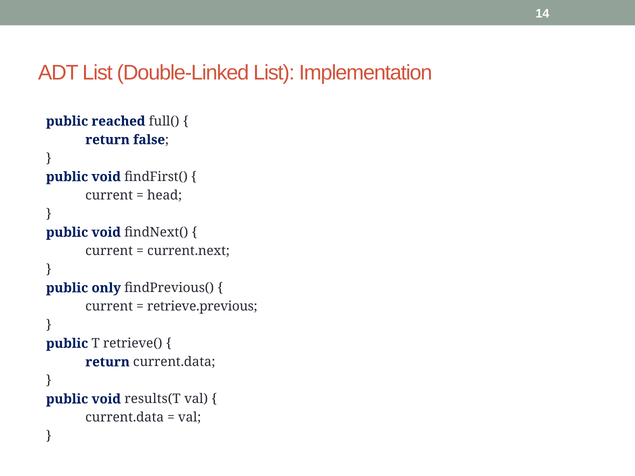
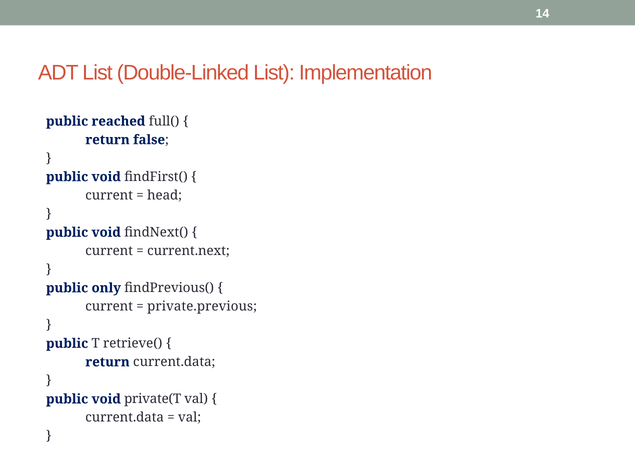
retrieve.previous: retrieve.previous -> private.previous
results(T: results(T -> private(T
